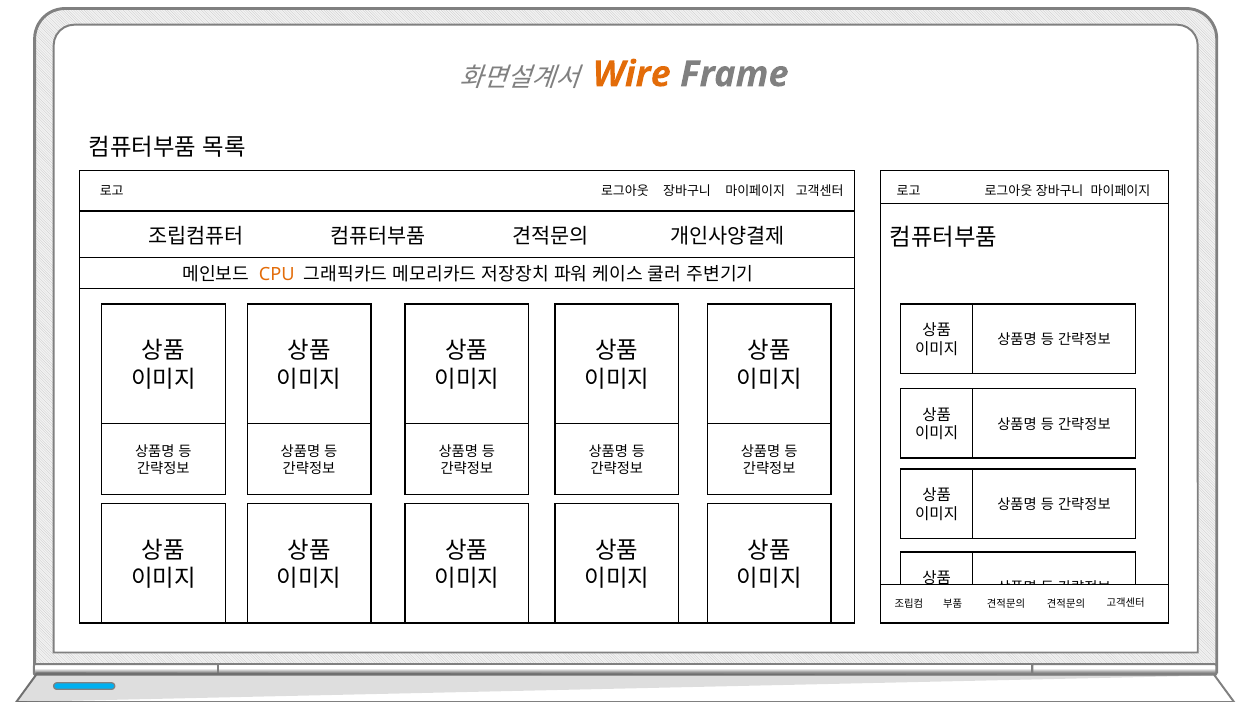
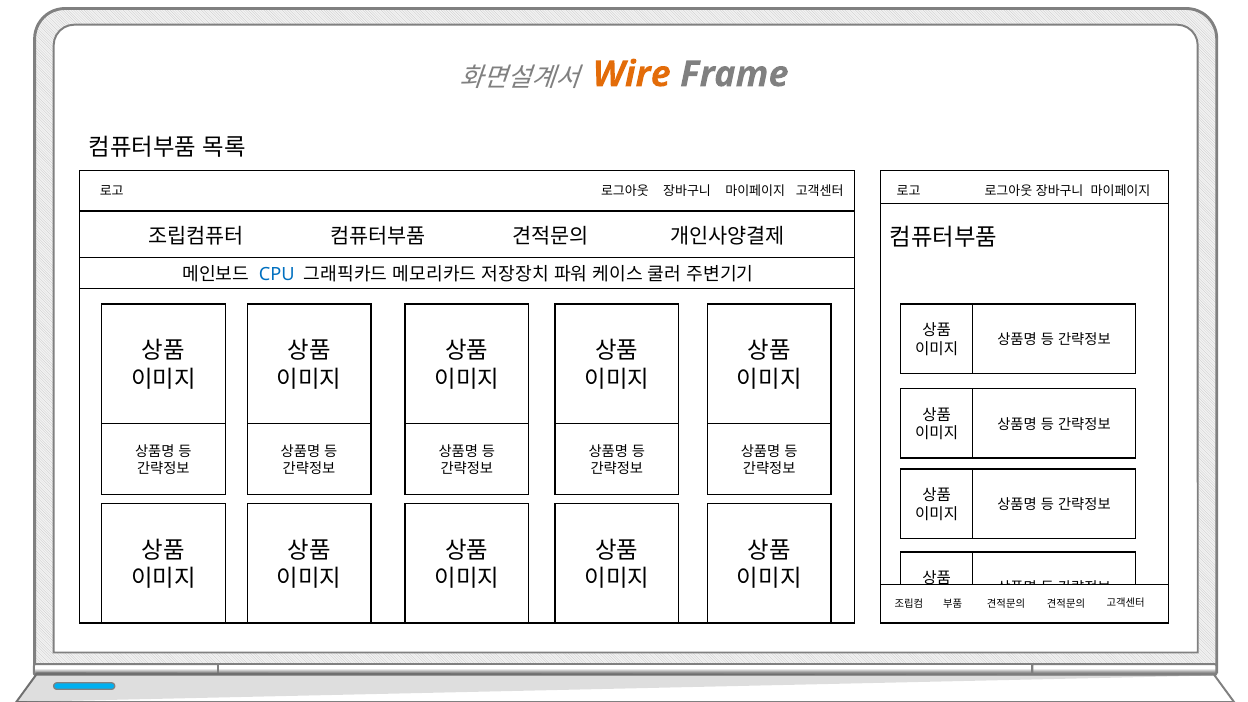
CPU colour: orange -> blue
